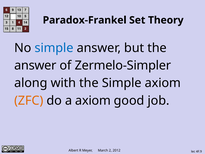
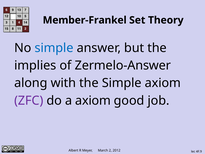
Paradox-Frankel: Paradox-Frankel -> Member-Frankel
answer at (35, 65): answer -> implies
Zermelo-Simpler: Zermelo-Simpler -> Zermelo-Answer
ZFC colour: orange -> purple
